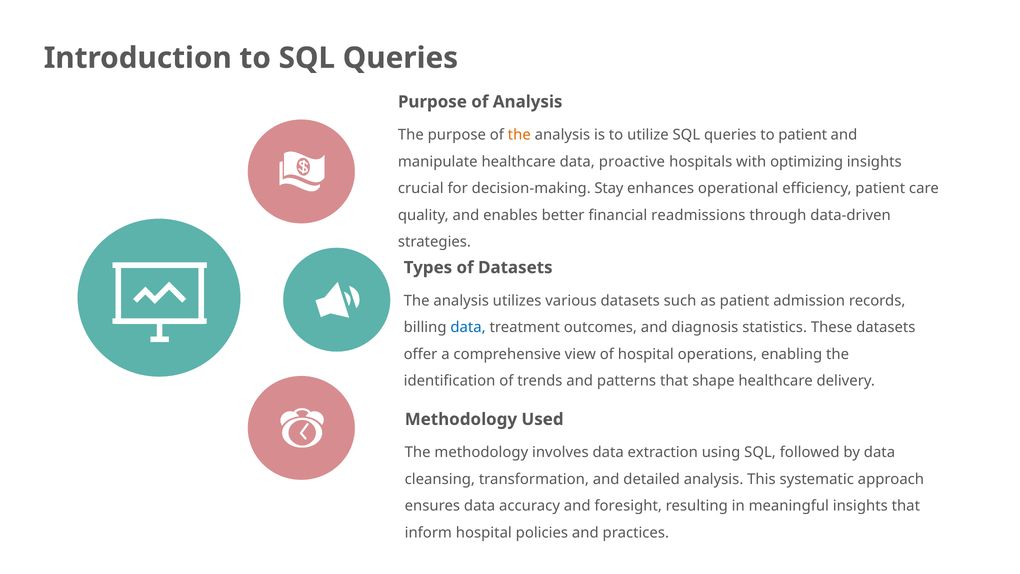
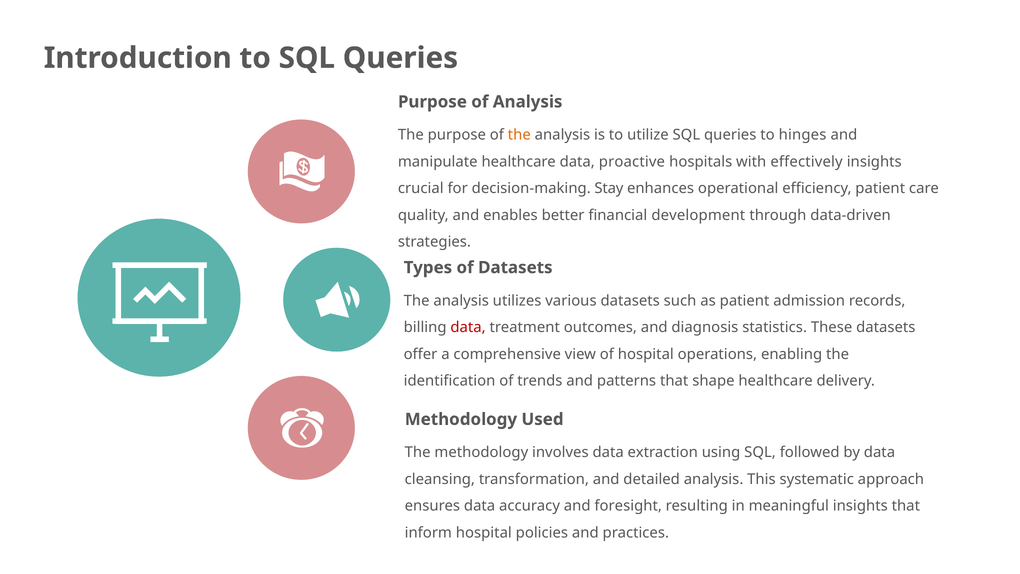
to patient: patient -> hinges
optimizing: optimizing -> effectively
readmissions: readmissions -> development
data at (468, 327) colour: blue -> red
